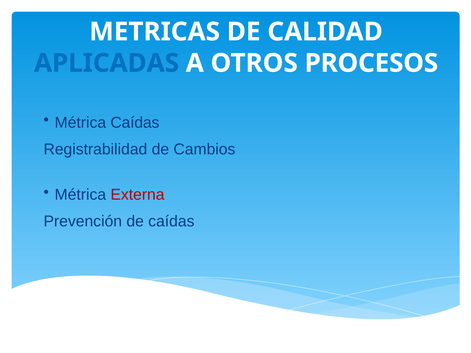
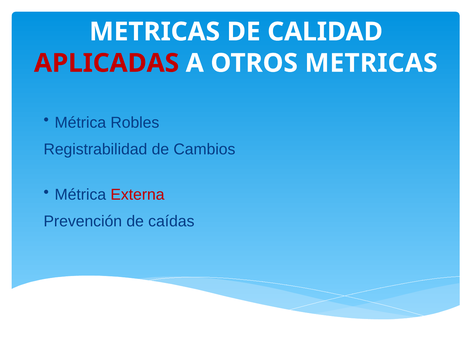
APLICADAS colour: blue -> red
OTROS PROCESOS: PROCESOS -> METRICAS
Métrica Caídas: Caídas -> Robles
